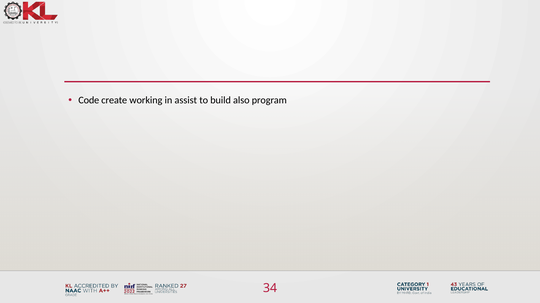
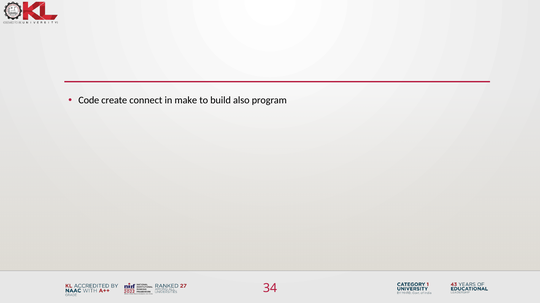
working: working -> connect
assist: assist -> make
